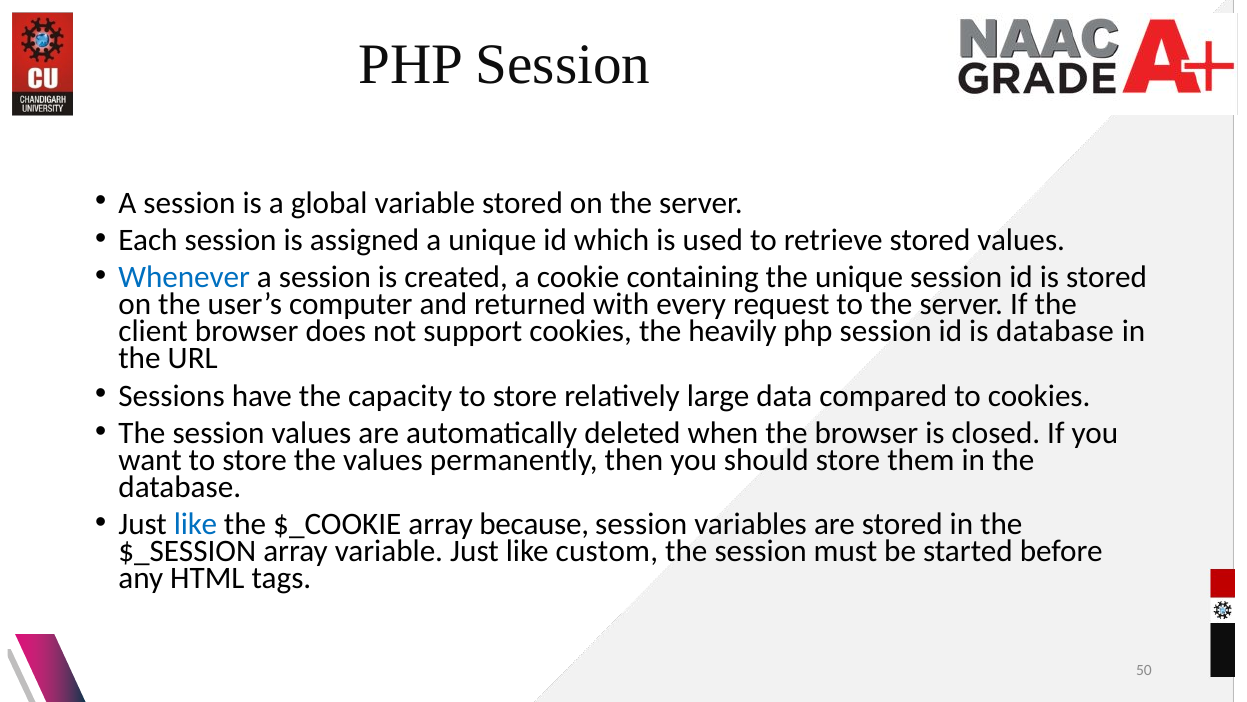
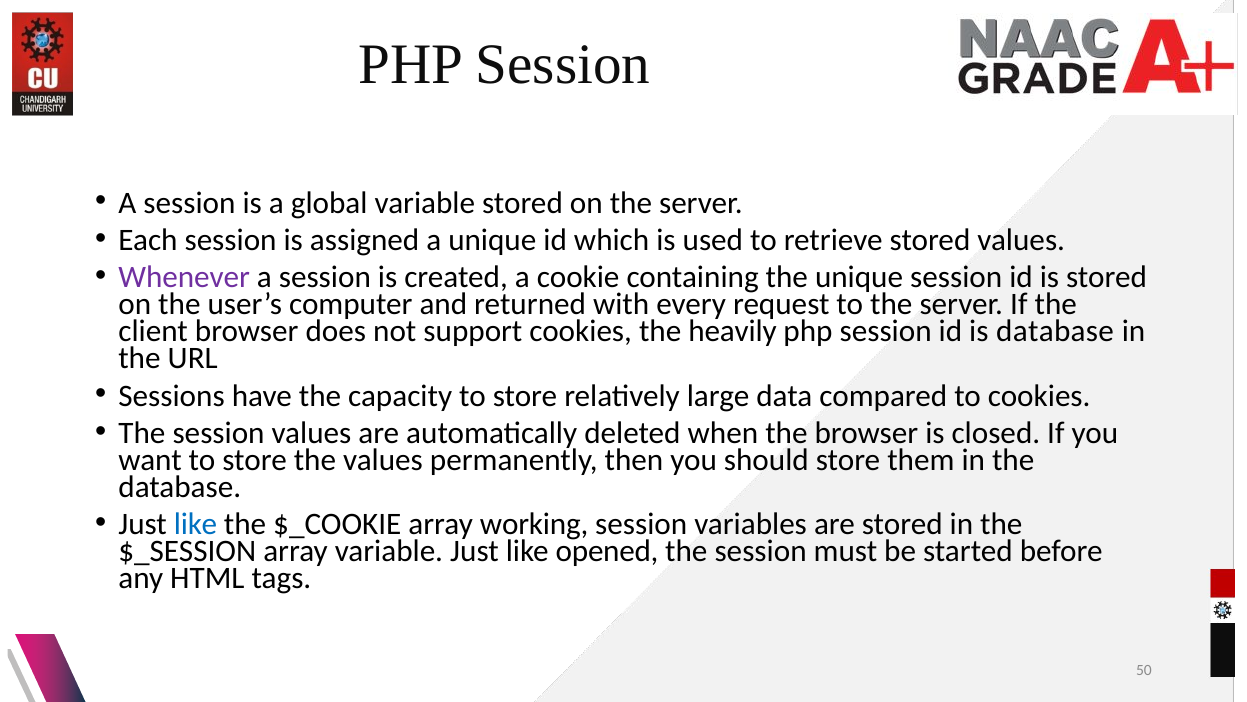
Whenever colour: blue -> purple
because: because -> working
custom: custom -> opened
